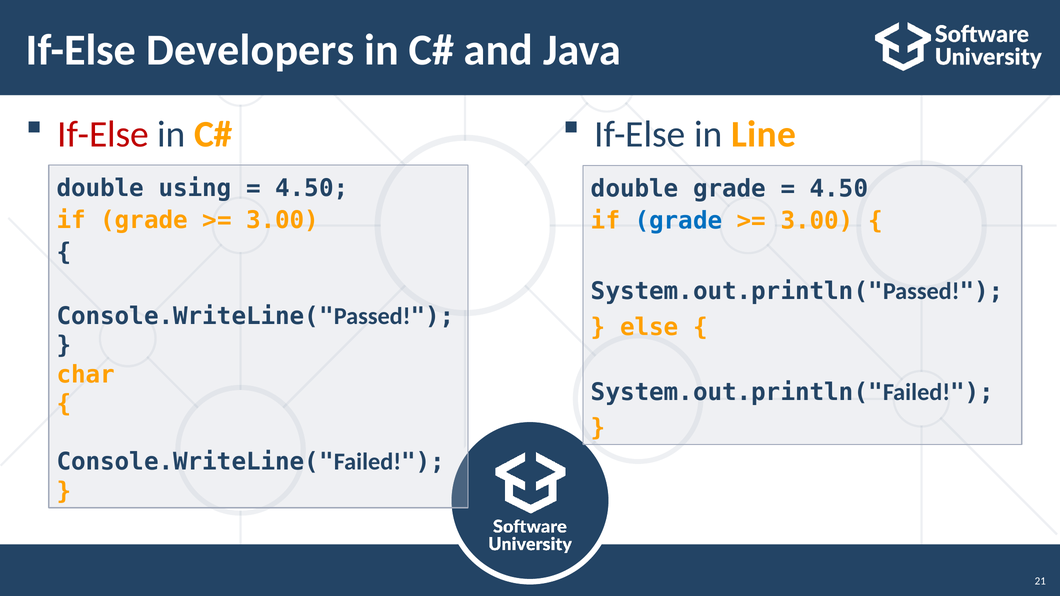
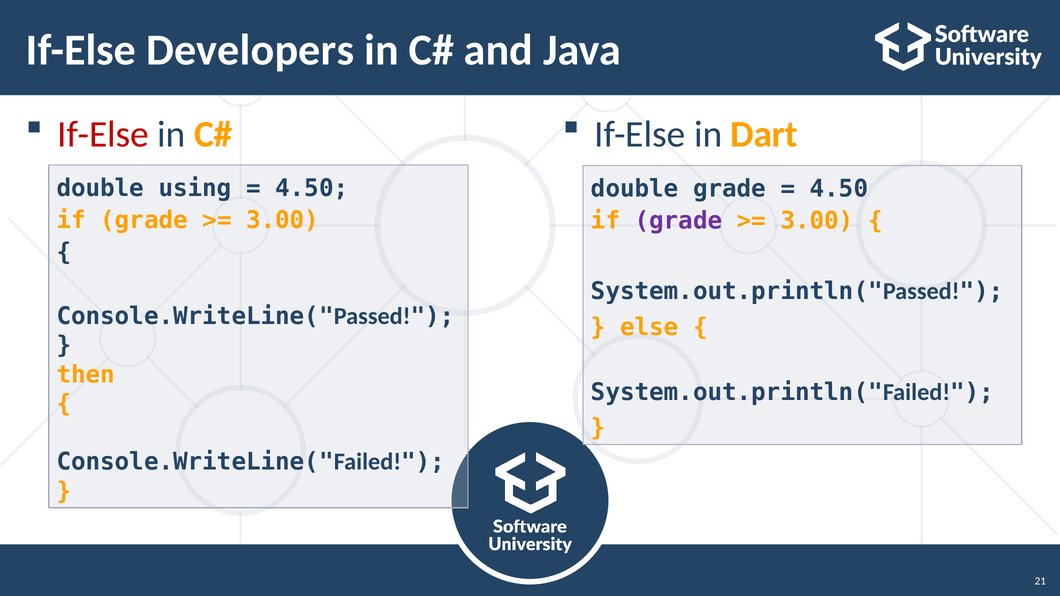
Line: Line -> Dart
grade at (678, 221) colour: blue -> purple
char: char -> then
